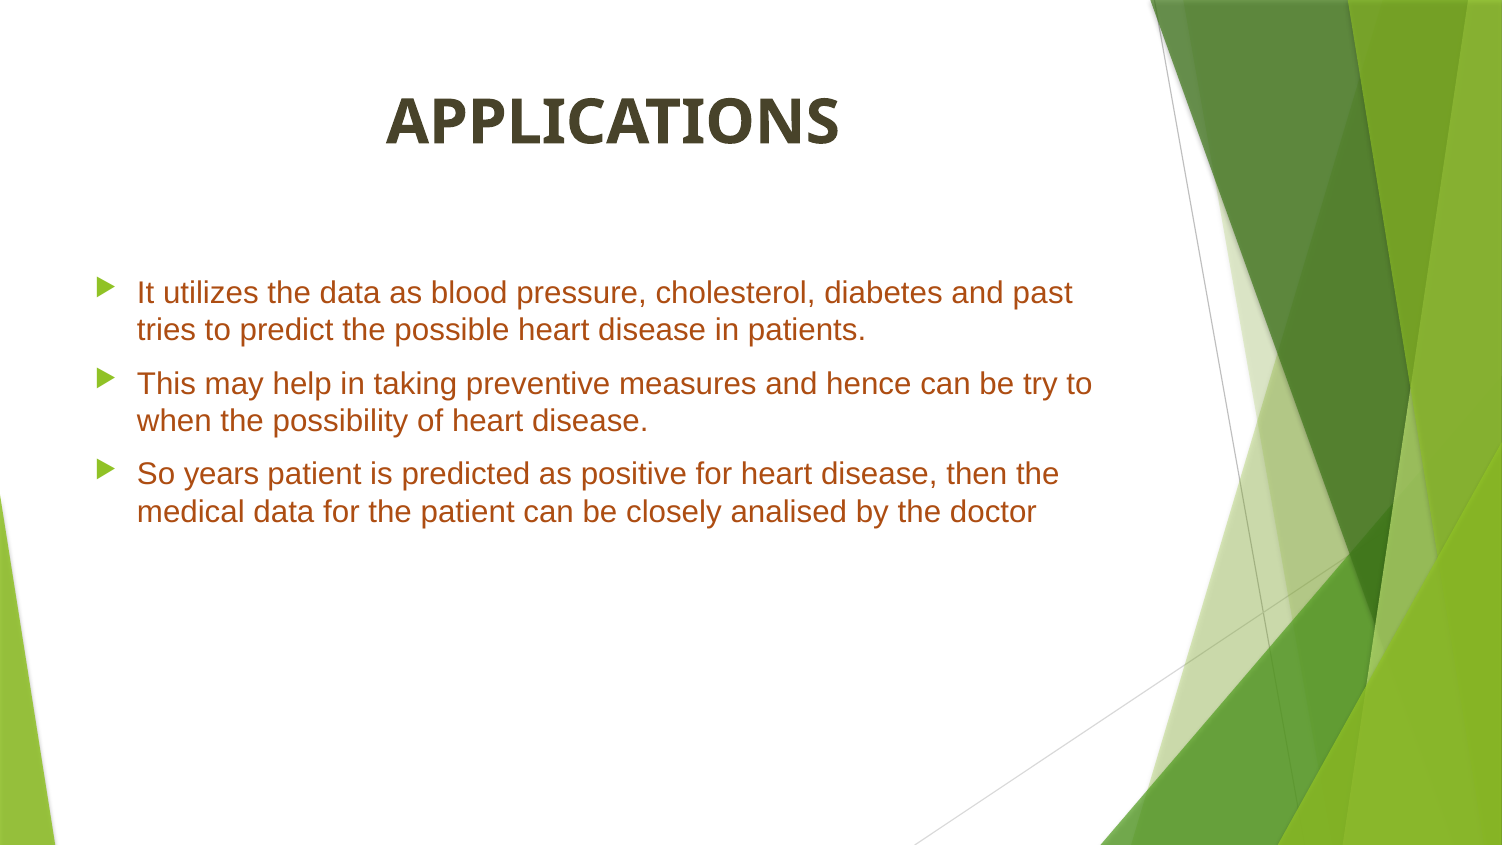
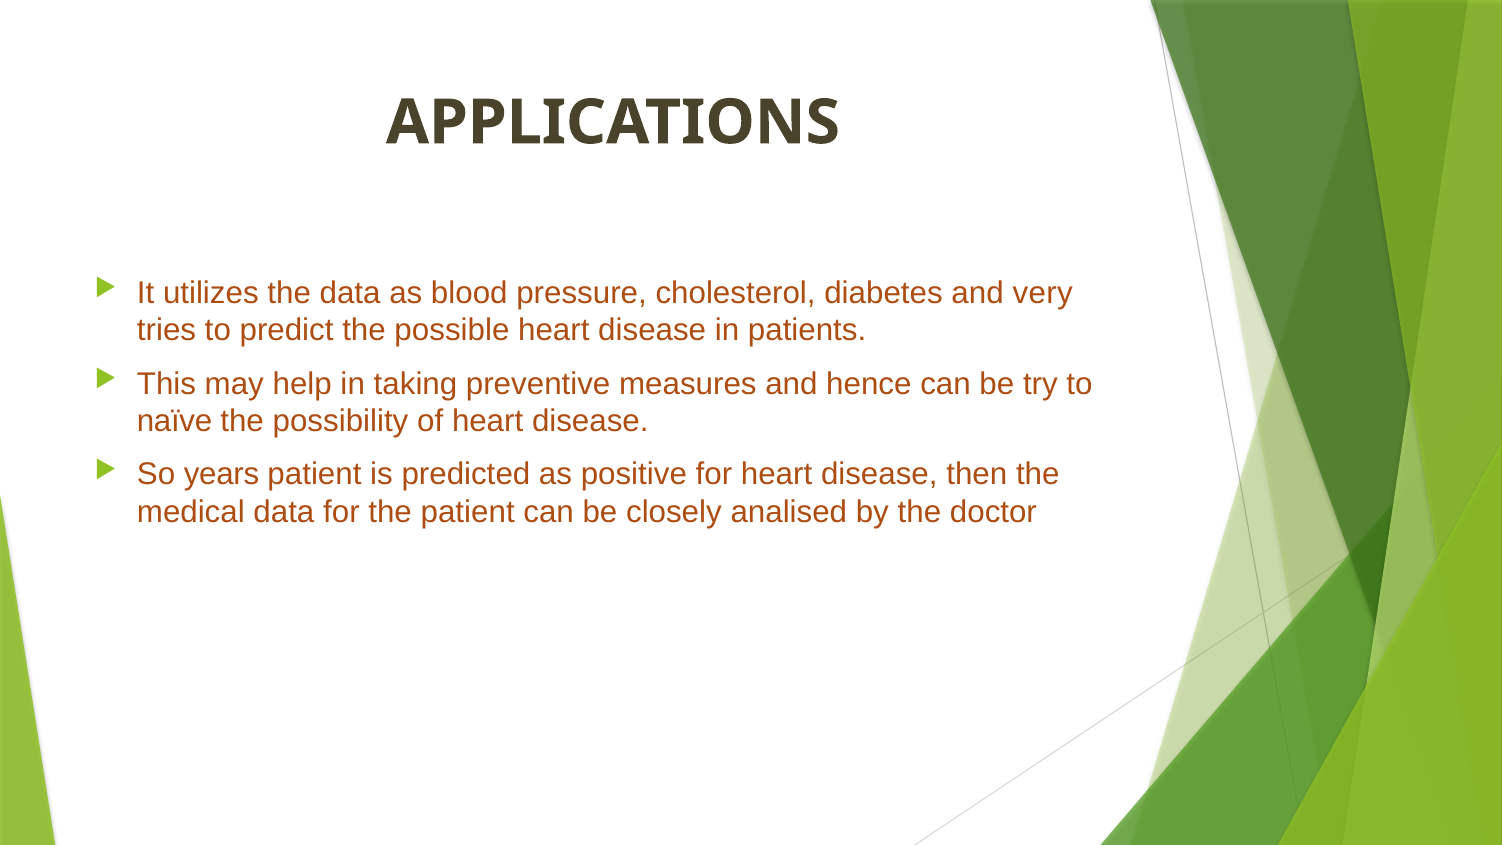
past: past -> very
when: when -> naïve
